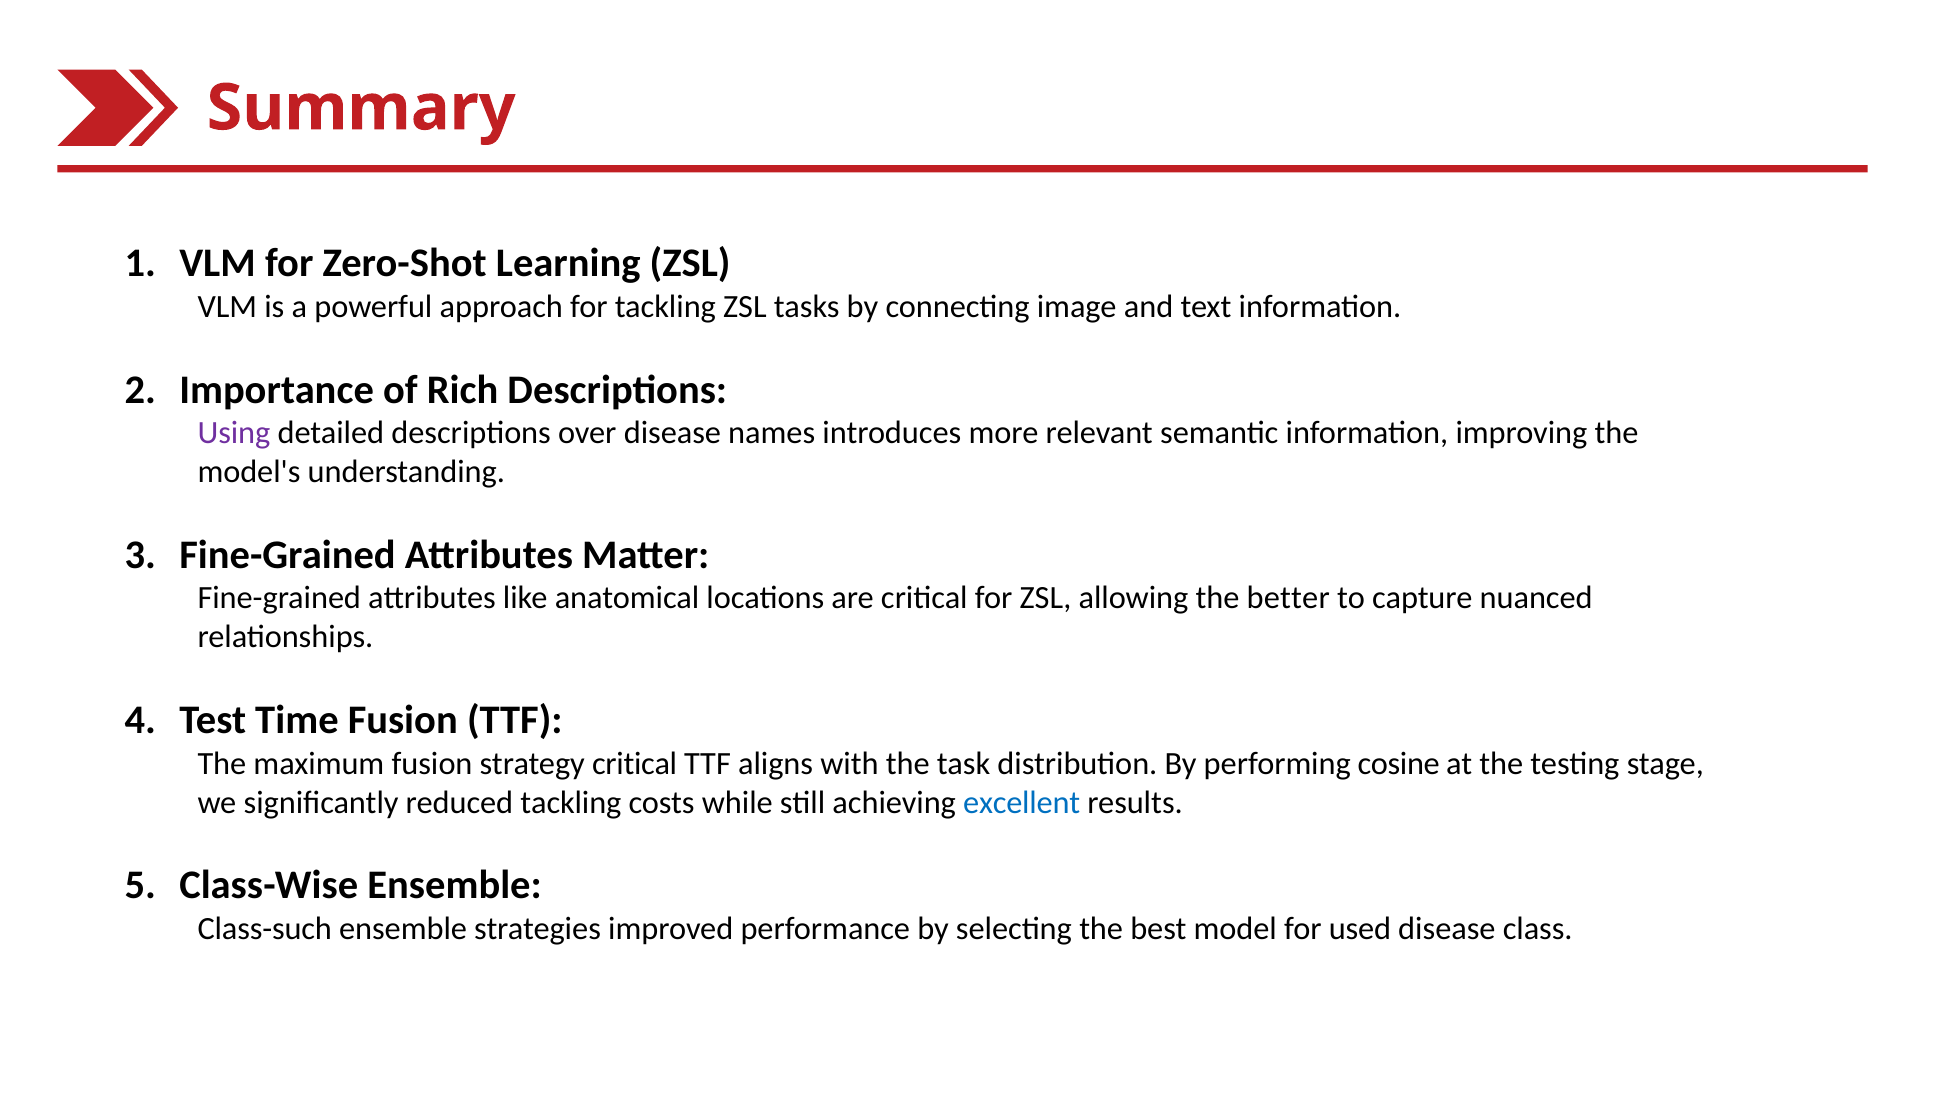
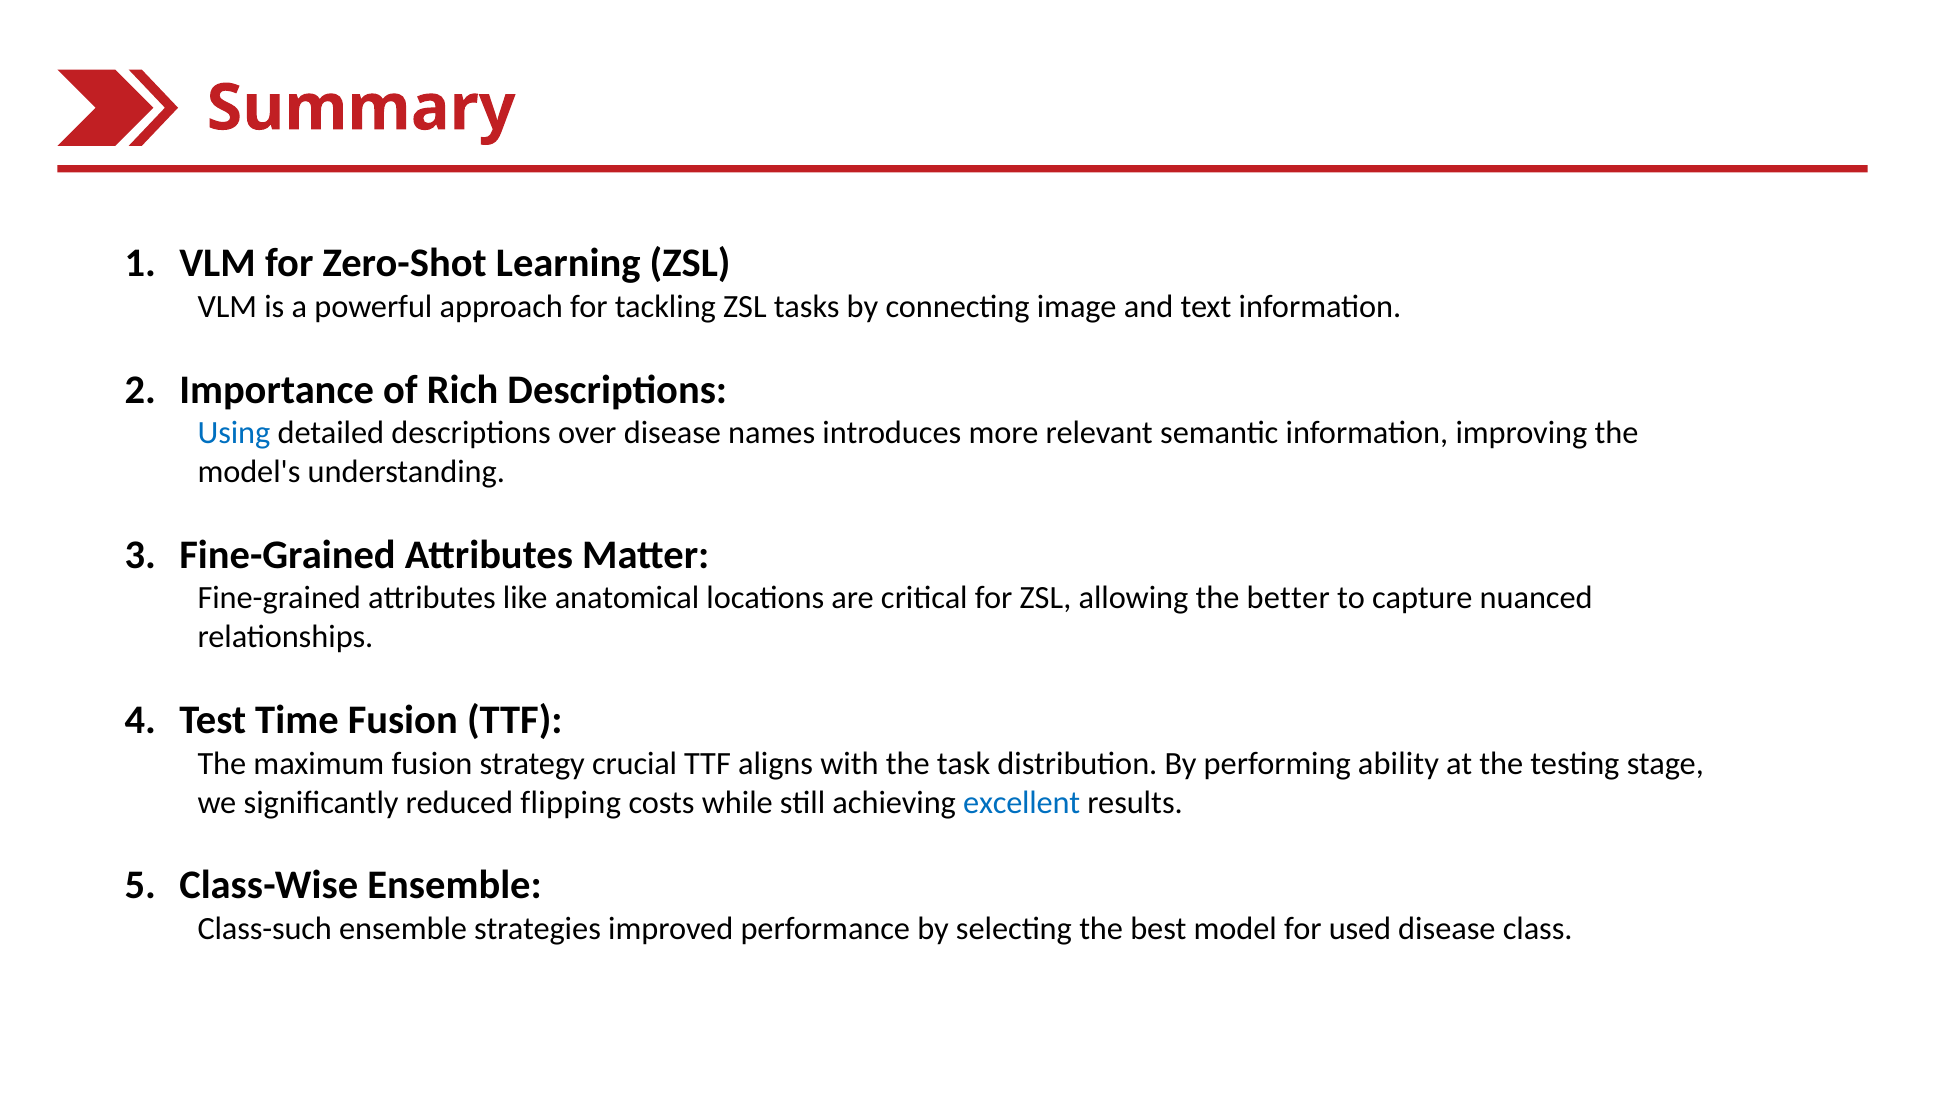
Using colour: purple -> blue
strategy critical: critical -> crucial
cosine: cosine -> ability
reduced tackling: tackling -> flipping
